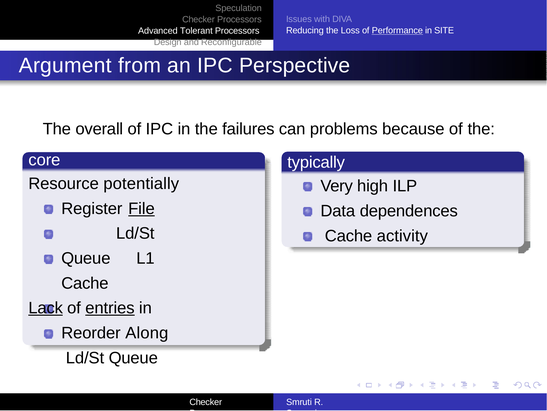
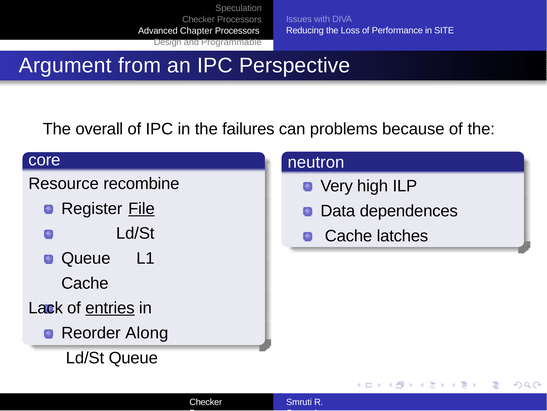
Performance underline: present -> none
Tolerant: Tolerant -> Chapter
Reconfigurable: Reconfigurable -> Programmable
typically: typically -> neutron
potentially: potentially -> recombine
activity: activity -> latches
Lack underline: present -> none
